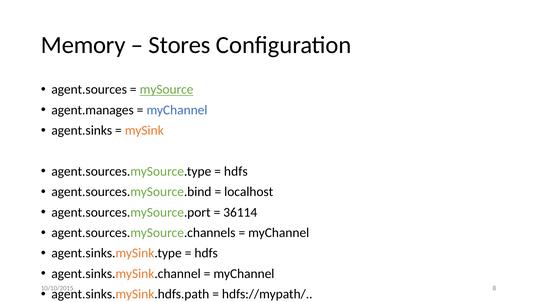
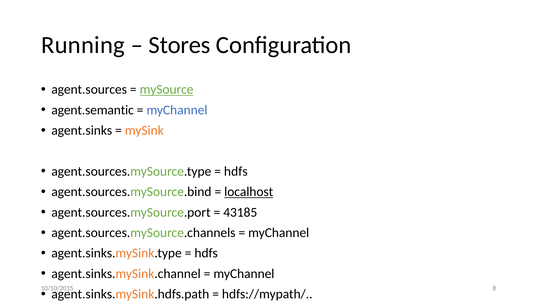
Memory at (83, 45): Memory -> Running
agent.manages: agent.manages -> agent.semantic
localhost underline: none -> present
36114: 36114 -> 43185
